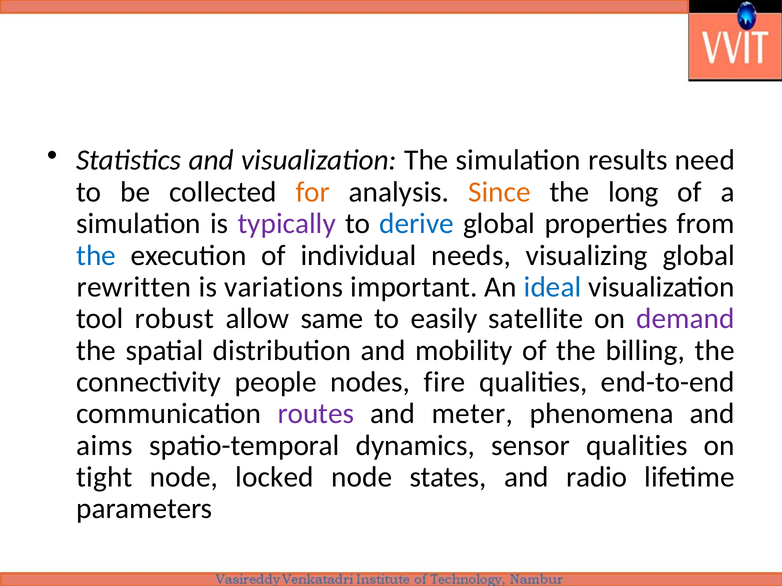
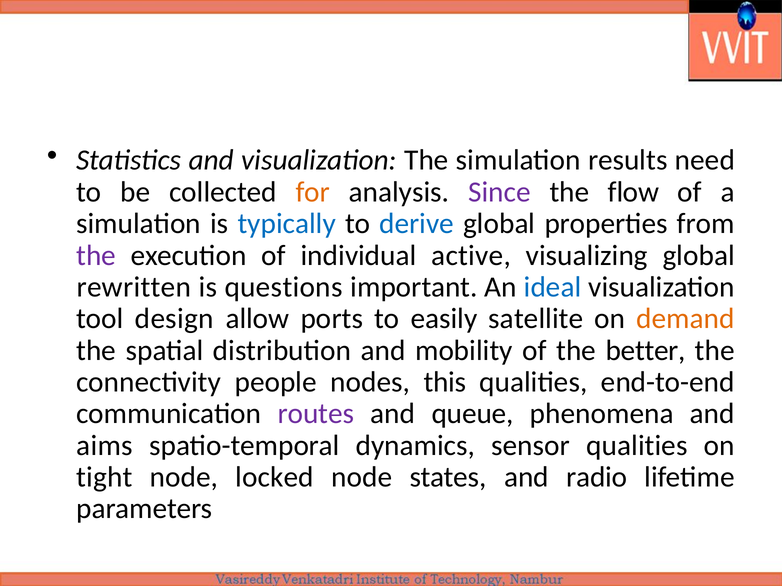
Since colour: orange -> purple
long: long -> flow
typically colour: purple -> blue
the at (96, 256) colour: blue -> purple
needs: needs -> active
variations: variations -> questions
robust: robust -> design
same: same -> ports
demand colour: purple -> orange
billing: billing -> better
fire: fire -> this
meter: meter -> queue
